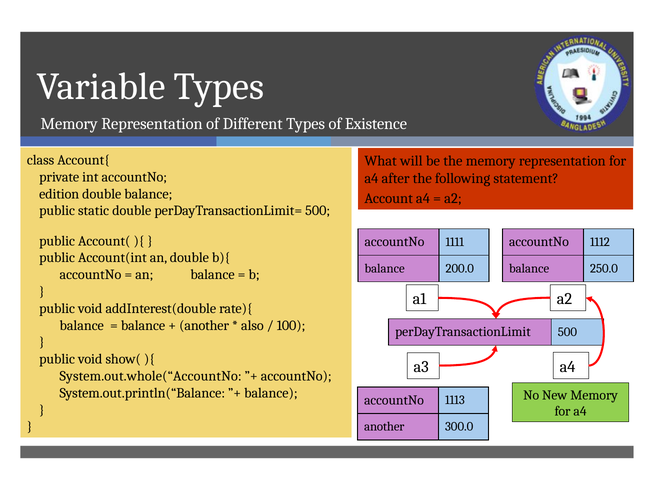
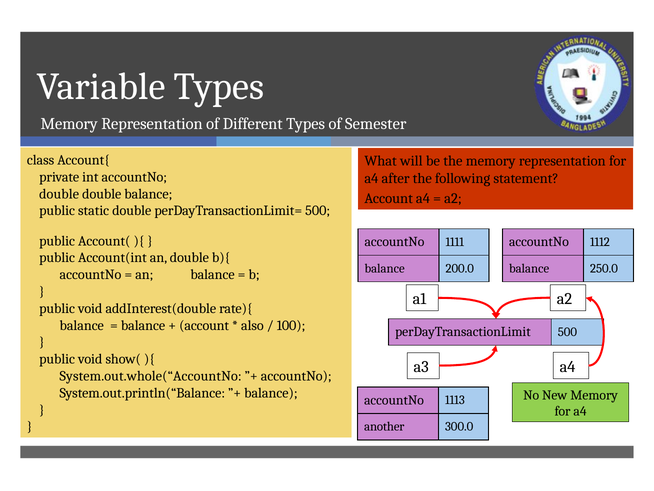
Existence: Existence -> Semester
edition at (59, 194): edition -> double
another at (204, 325): another -> account
